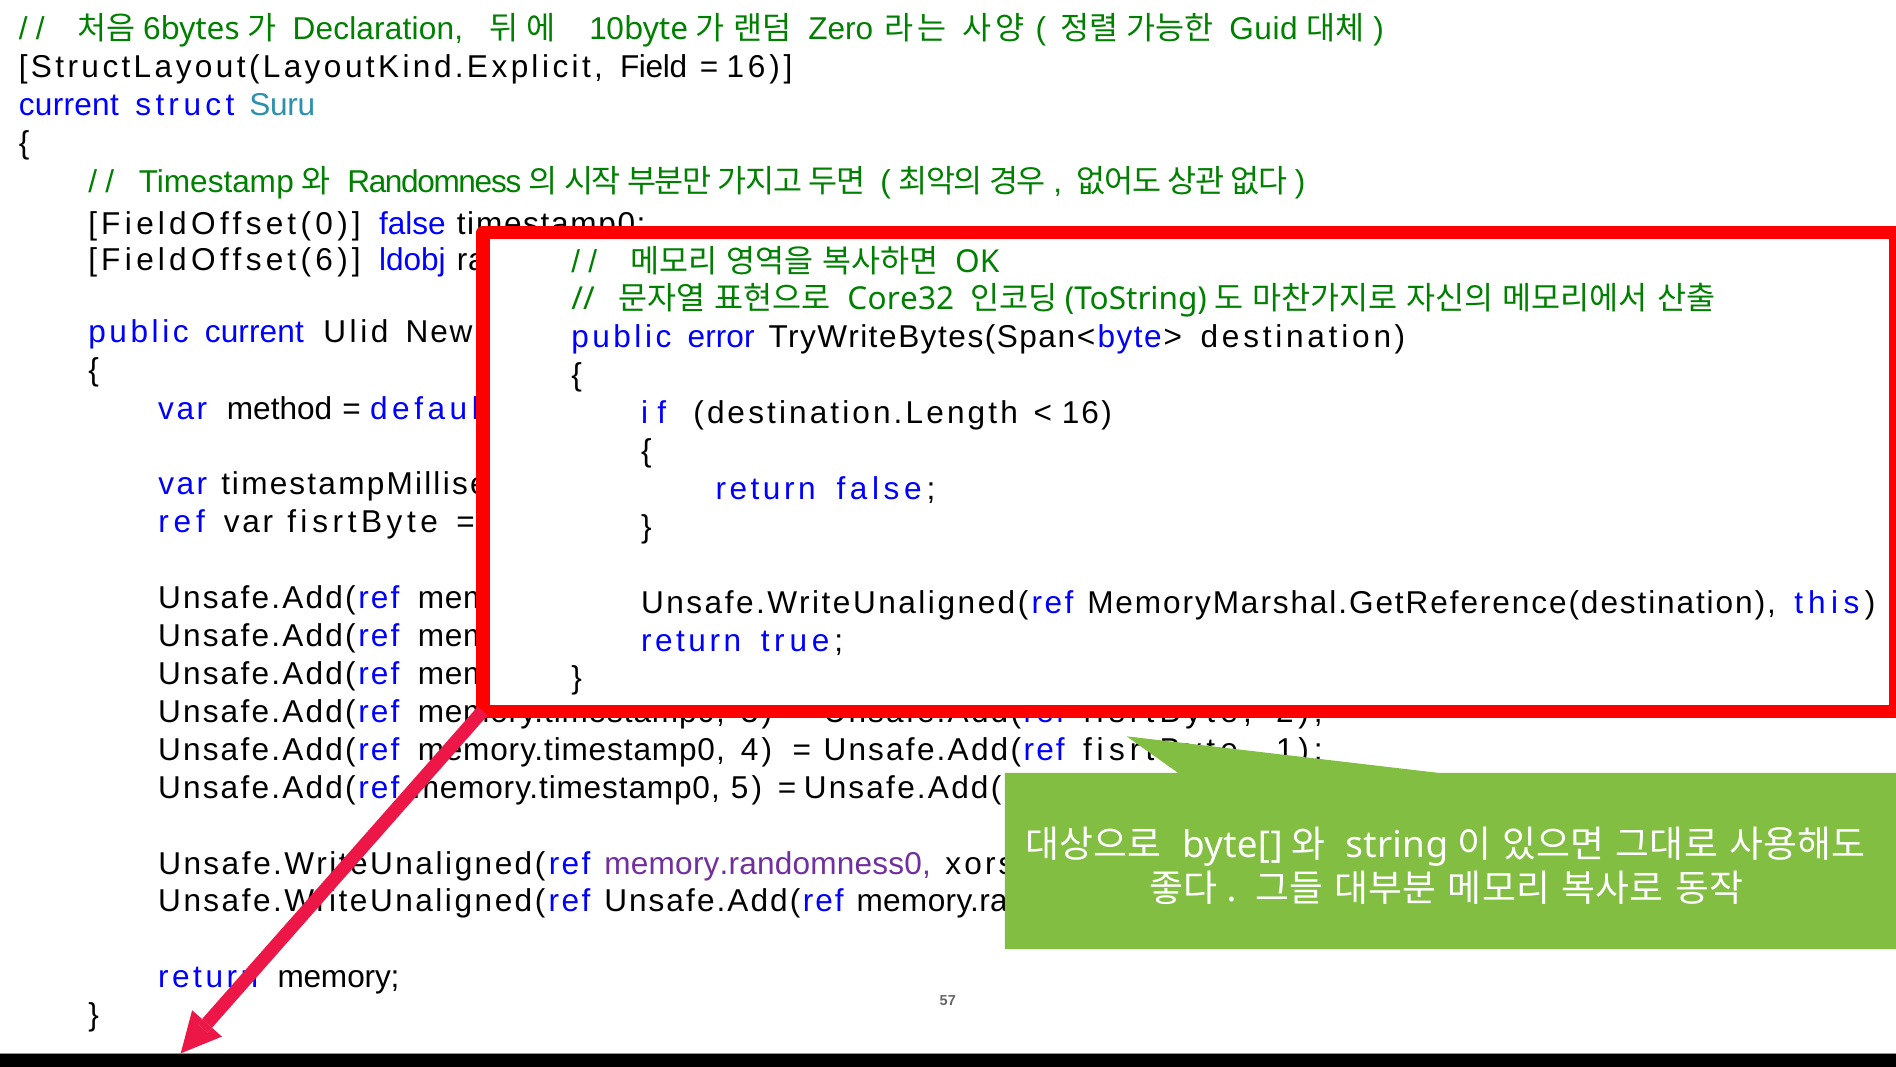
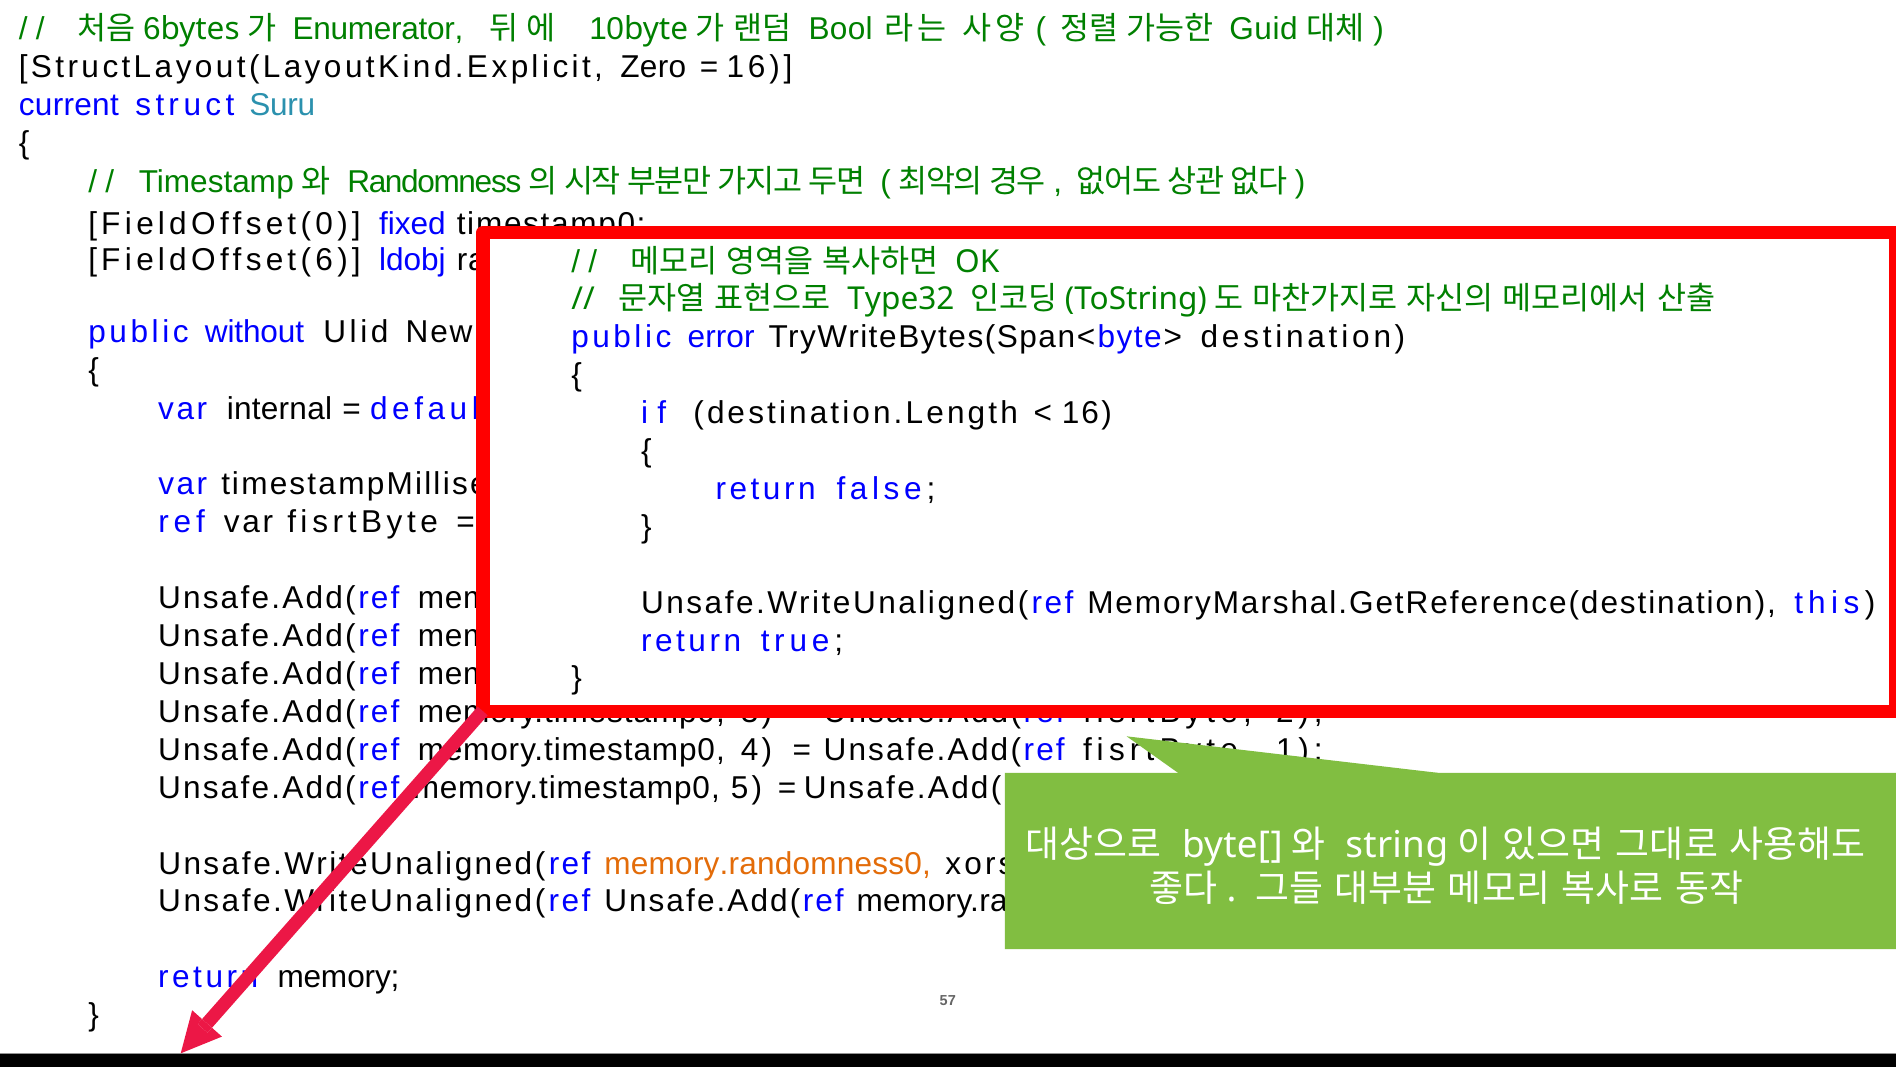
Declaration: Declaration -> Enumerator
Zero: Zero -> Bool
Field: Field -> Zero
FieldOffset(0 false: false -> fixed
Core32: Core32 -> Type32
public current: current -> without
method: method -> internal
memory.randomness0 at (768, 863) colour: purple -> orange
